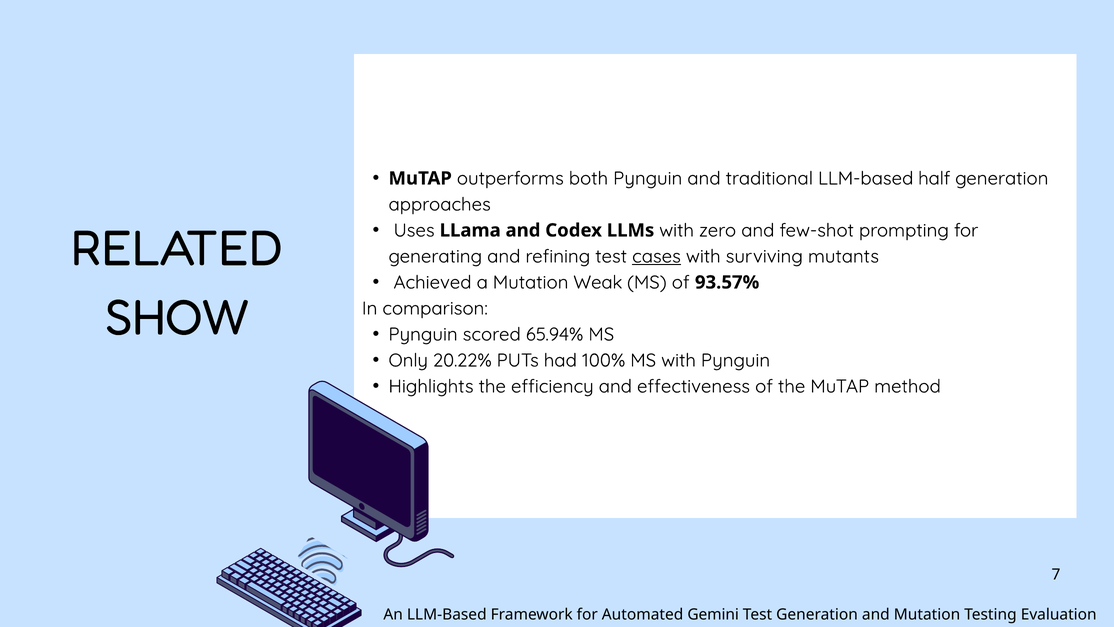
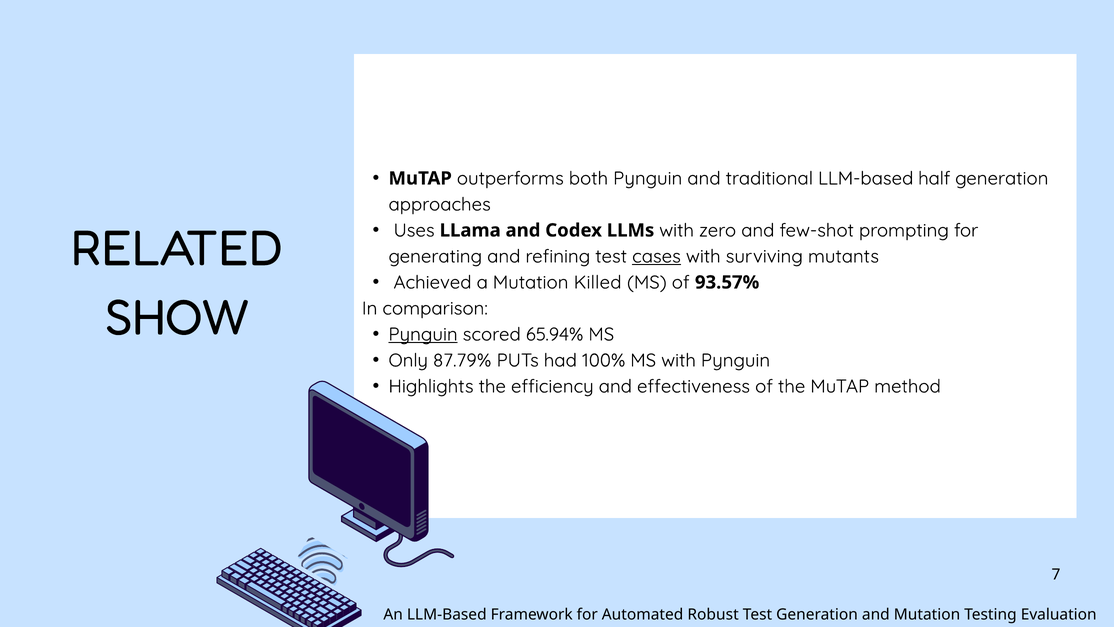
Weak: Weak -> Killed
Pynguin at (423, 334) underline: none -> present
20.22%: 20.22% -> 87.79%
Gemini: Gemini -> Robust
